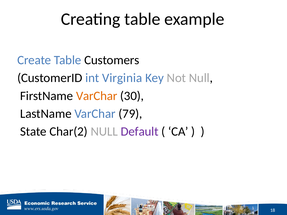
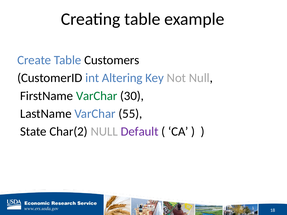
Virginia: Virginia -> Altering
VarChar at (97, 96) colour: orange -> green
79: 79 -> 55
